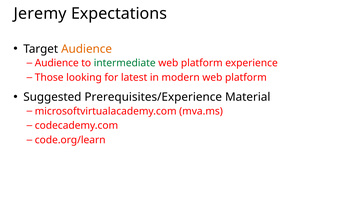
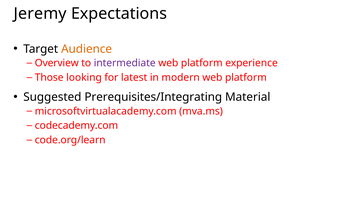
Audience at (57, 63): Audience -> Overview
intermediate colour: green -> purple
Prerequisites/Experience: Prerequisites/Experience -> Prerequisites/Integrating
